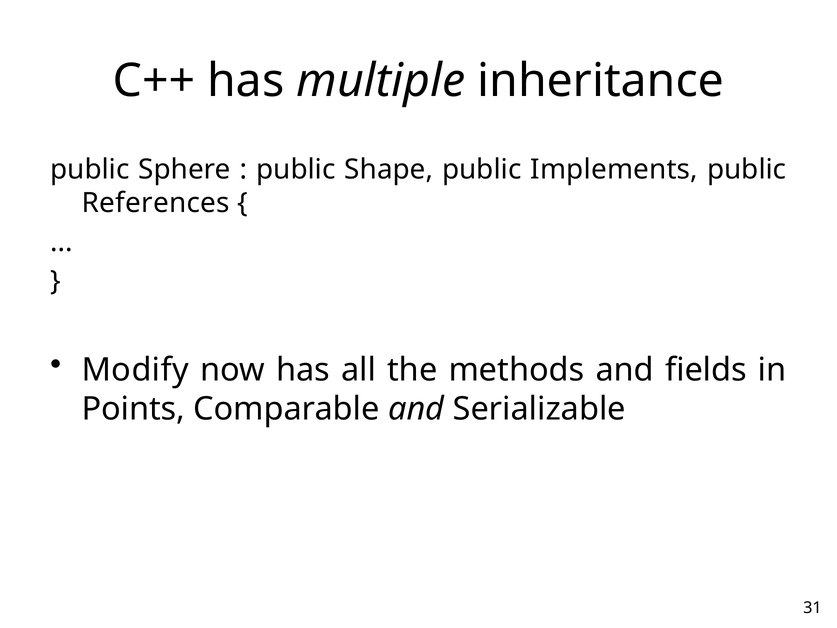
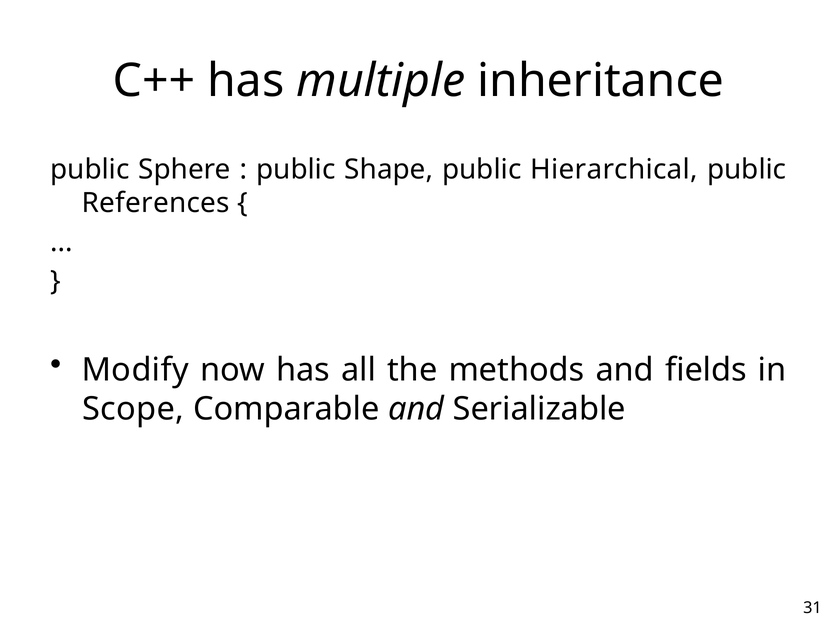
Implements: Implements -> Hierarchical
Points: Points -> Scope
